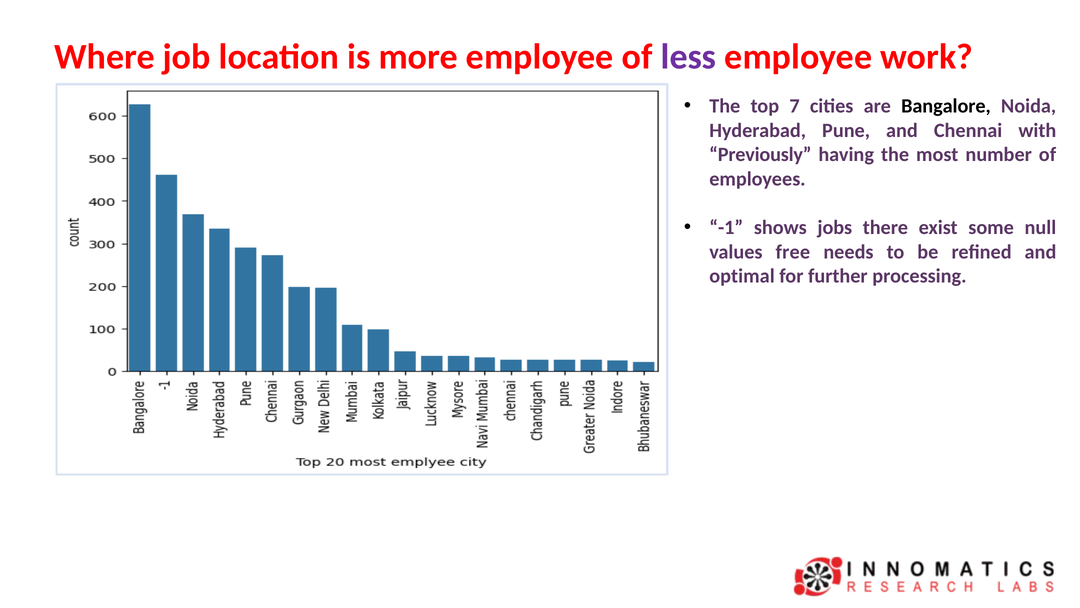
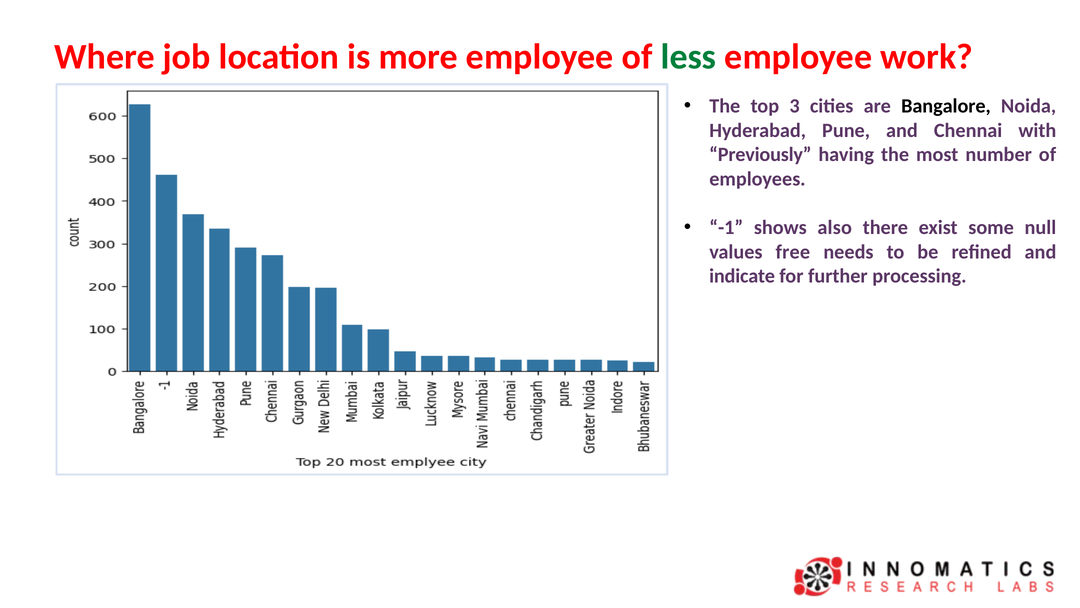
less colour: purple -> green
7: 7 -> 3
jobs: jobs -> also
optimal: optimal -> indicate
